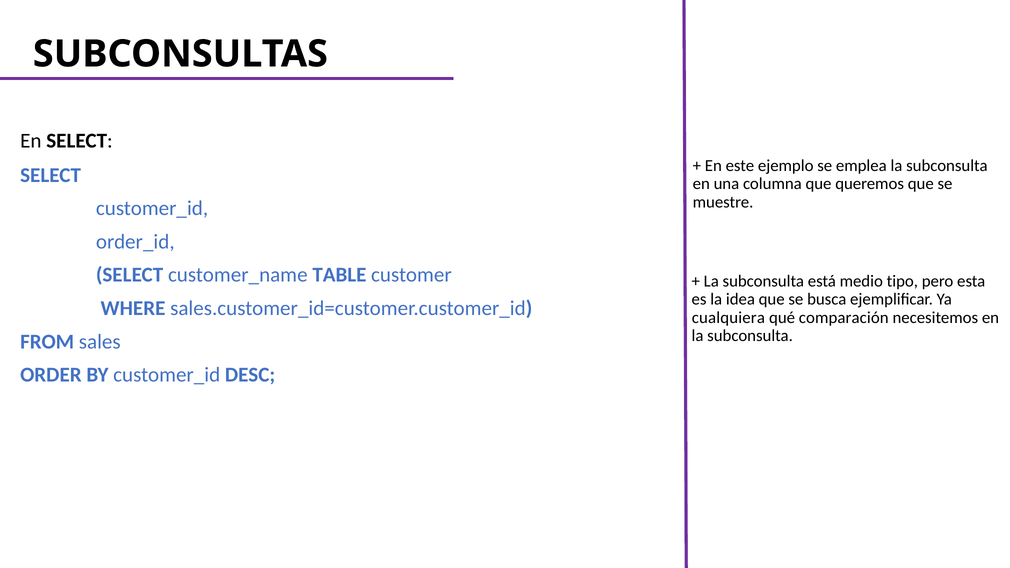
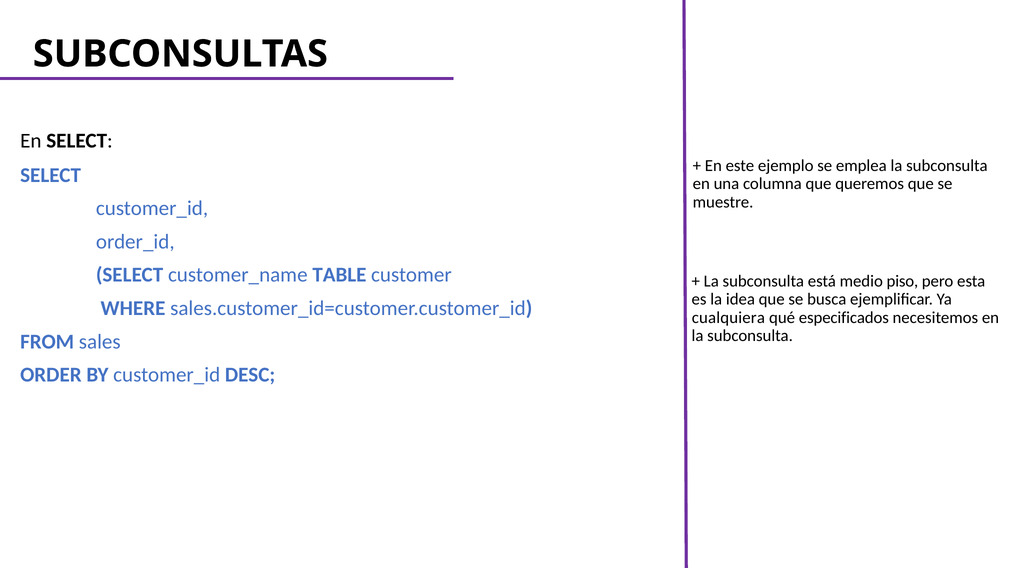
tipo: tipo -> piso
comparación: comparación -> especificados
